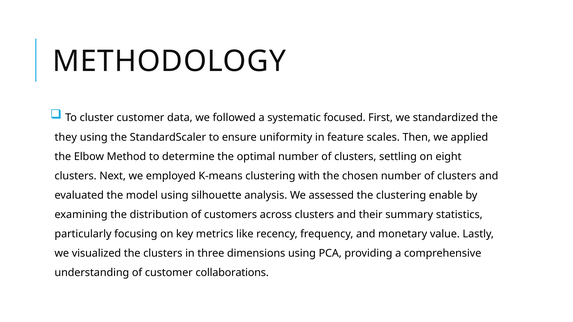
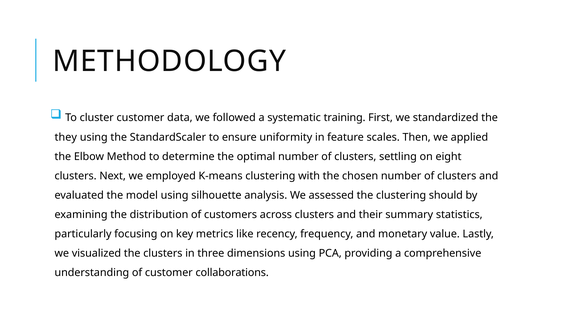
focused: focused -> training
enable: enable -> should
